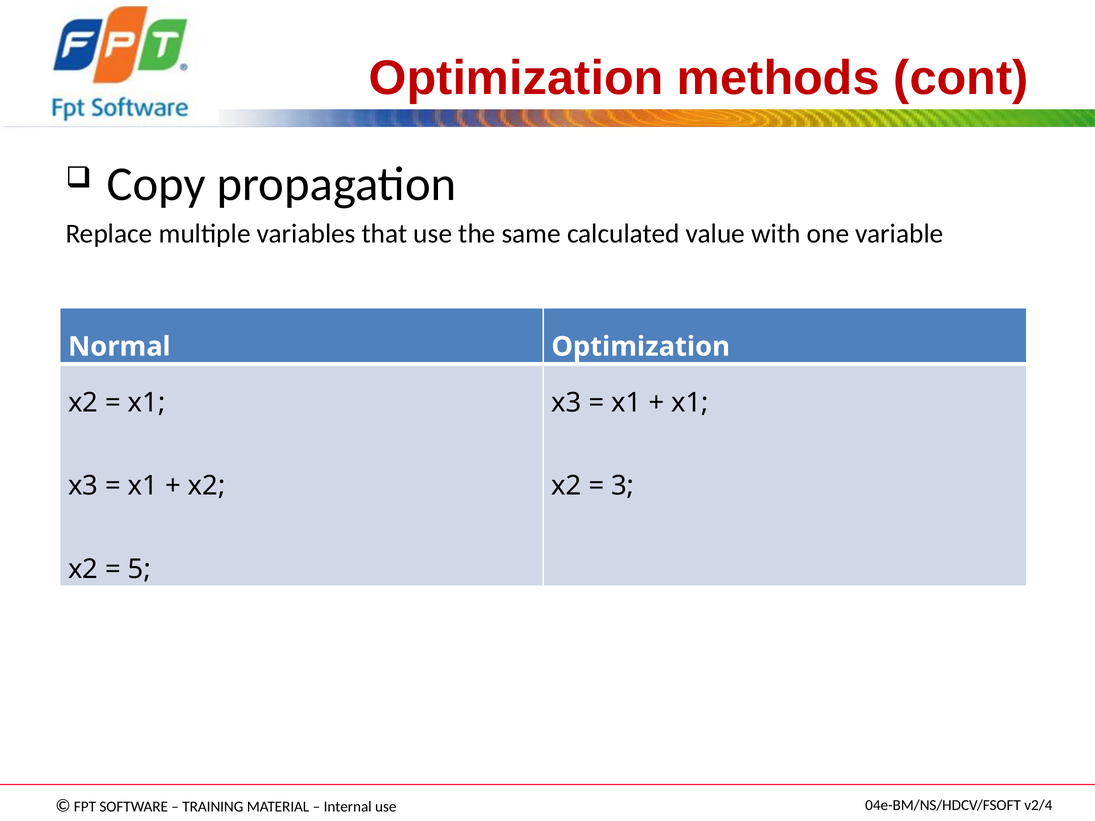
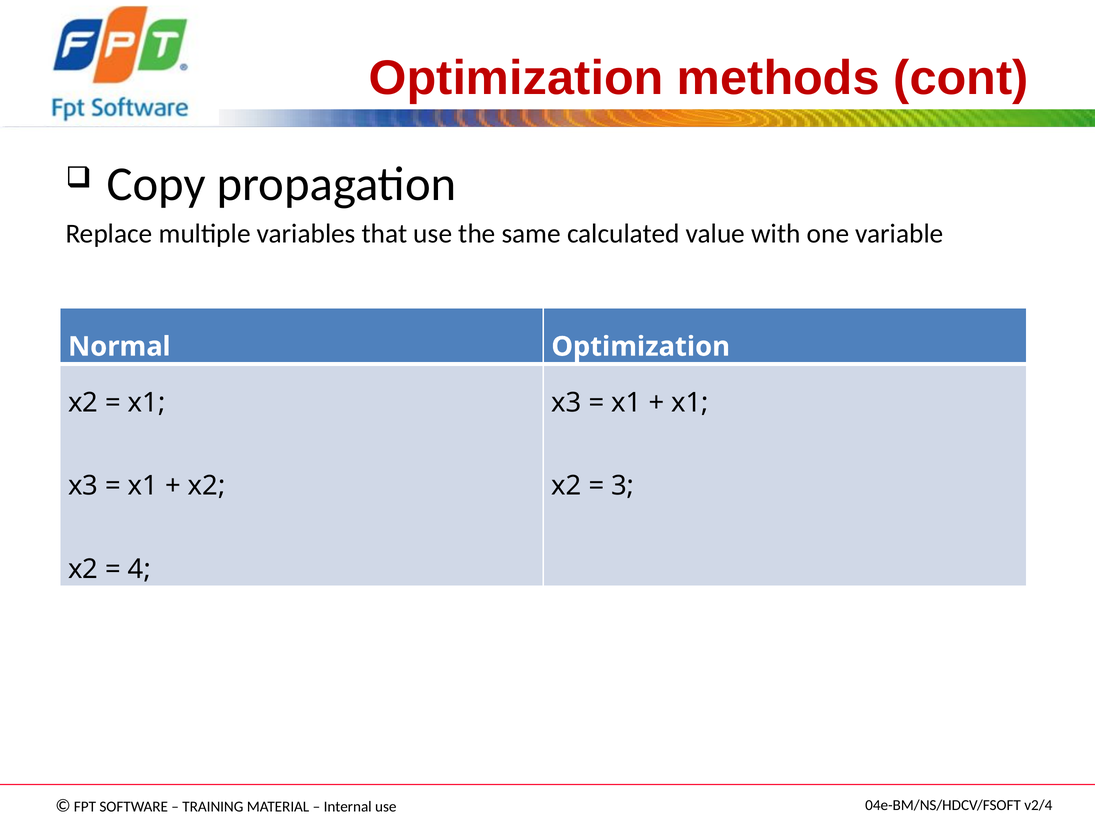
5: 5 -> 4
